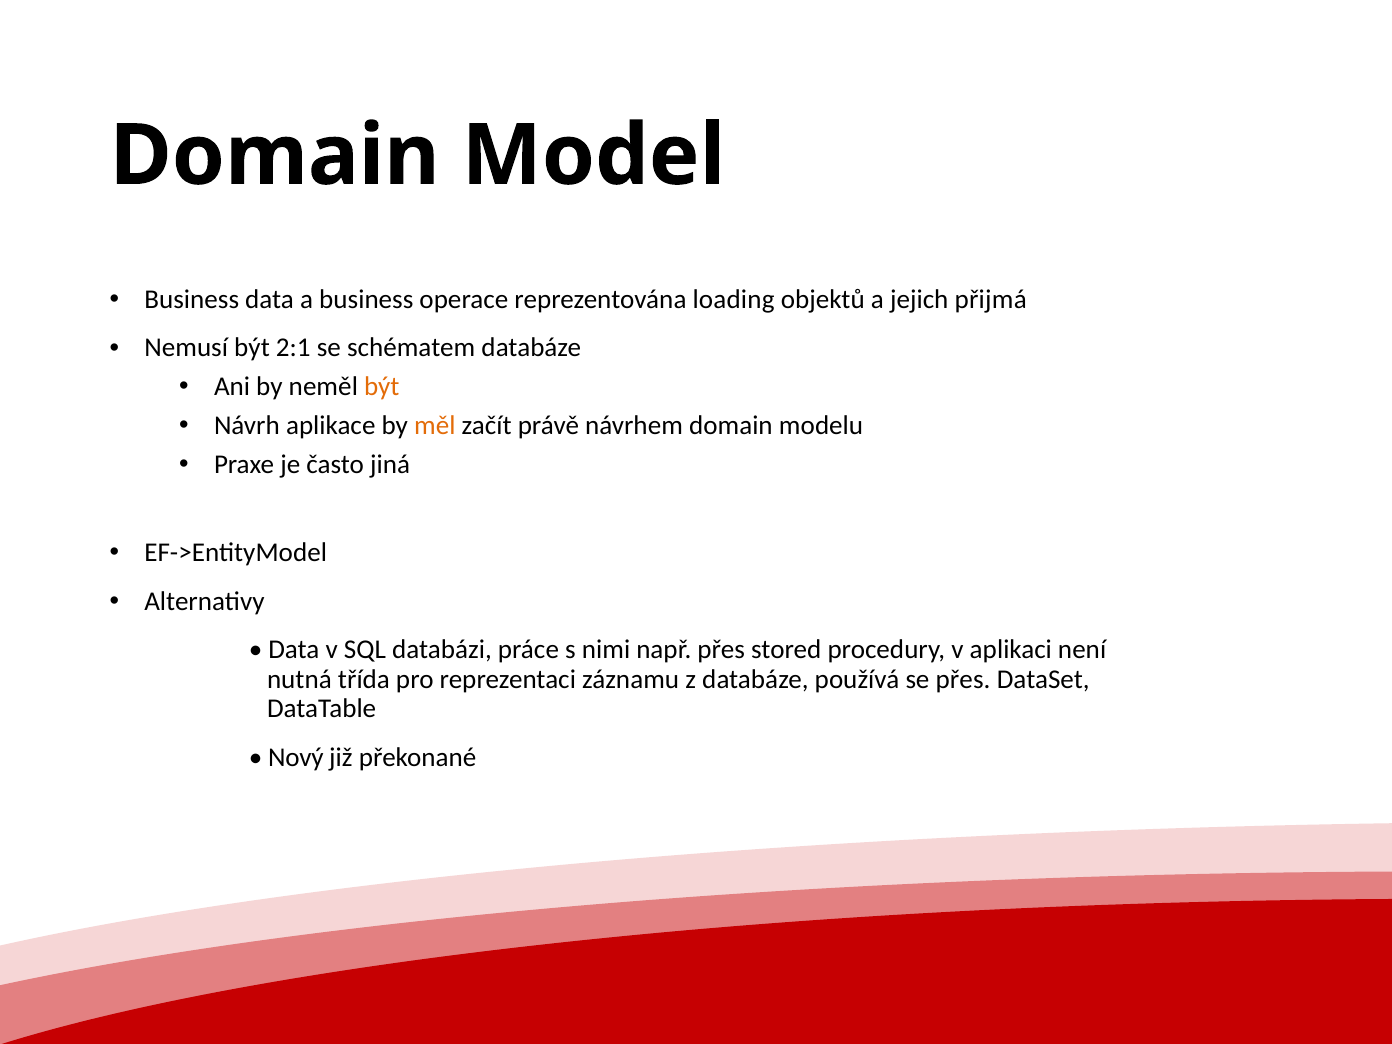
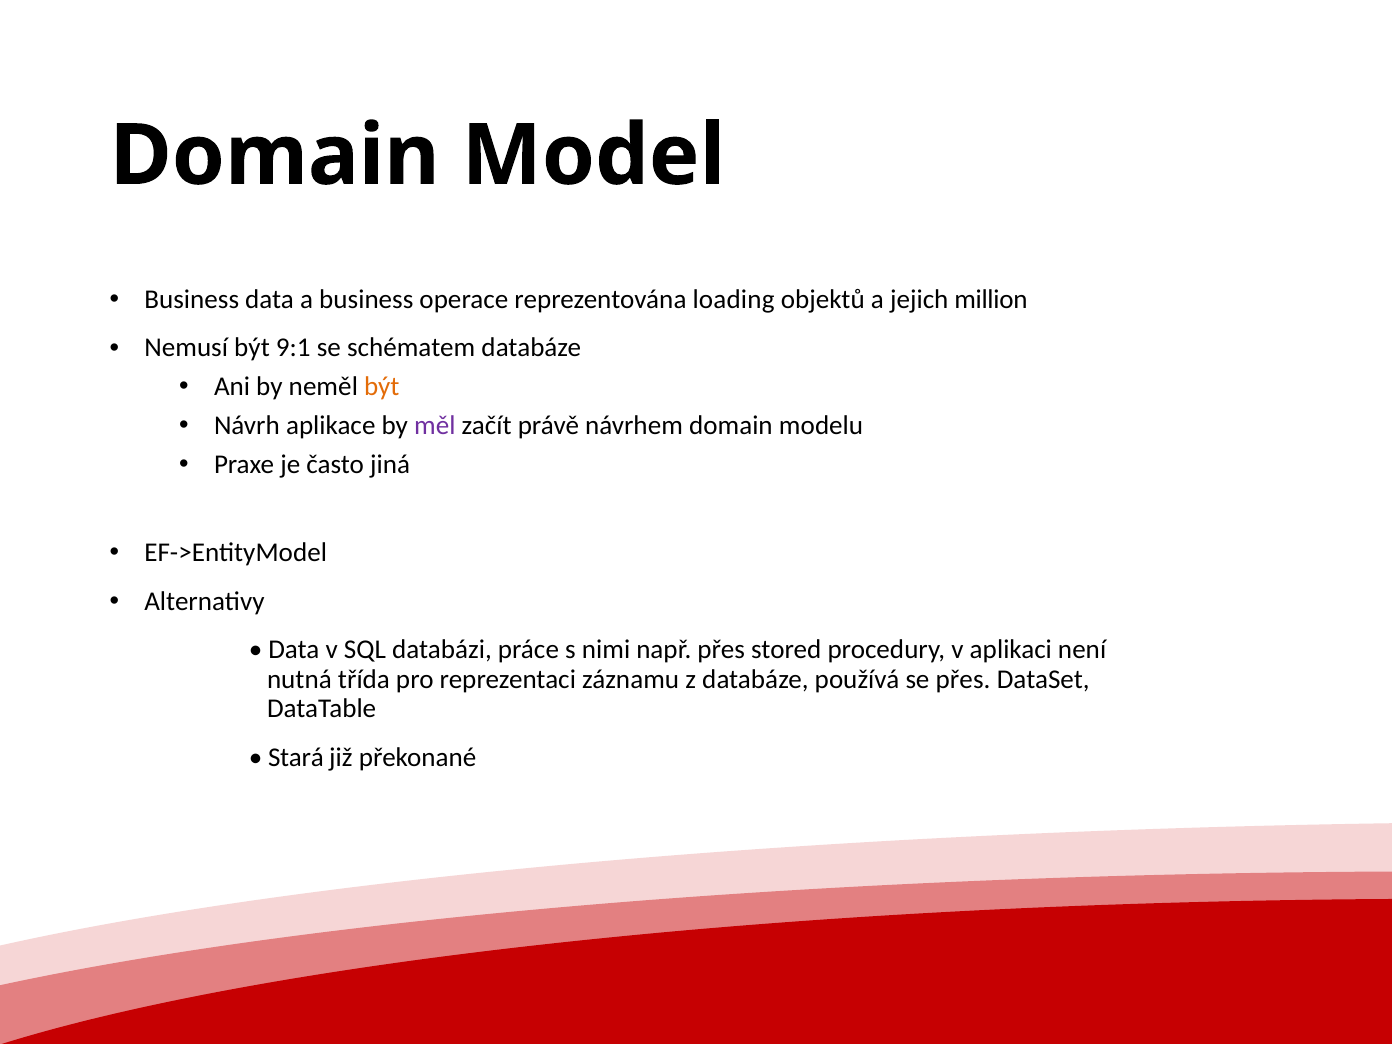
přijmá: přijmá -> million
2:1: 2:1 -> 9:1
měl colour: orange -> purple
Nový: Nový -> Stará
